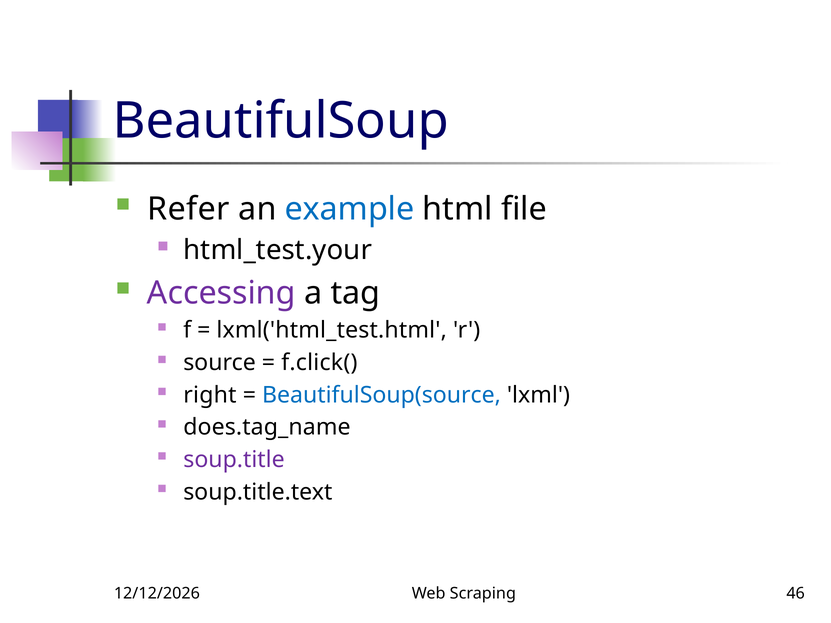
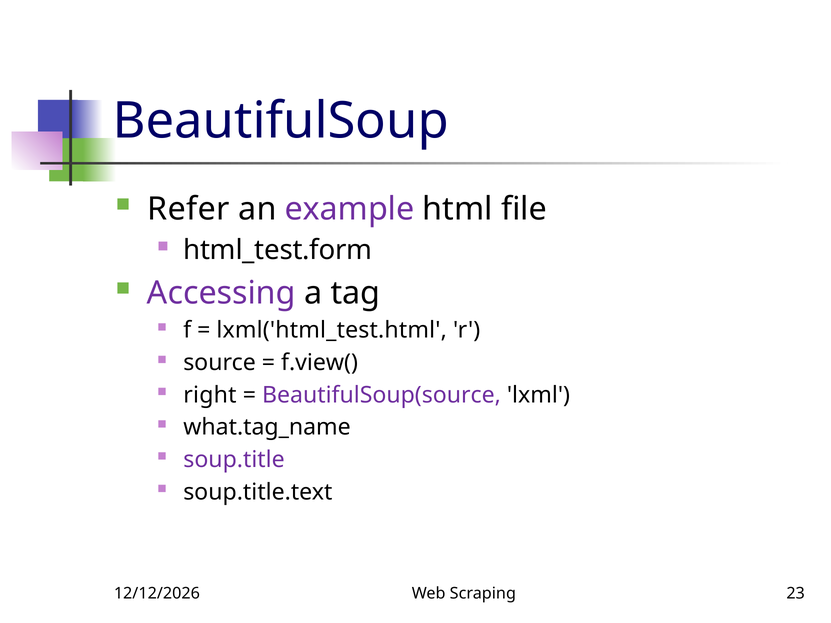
example colour: blue -> purple
html_test.your: html_test.your -> html_test.form
f.click(: f.click( -> f.view(
BeautifulSoup(source colour: blue -> purple
does.tag_name: does.tag_name -> what.tag_name
46: 46 -> 23
